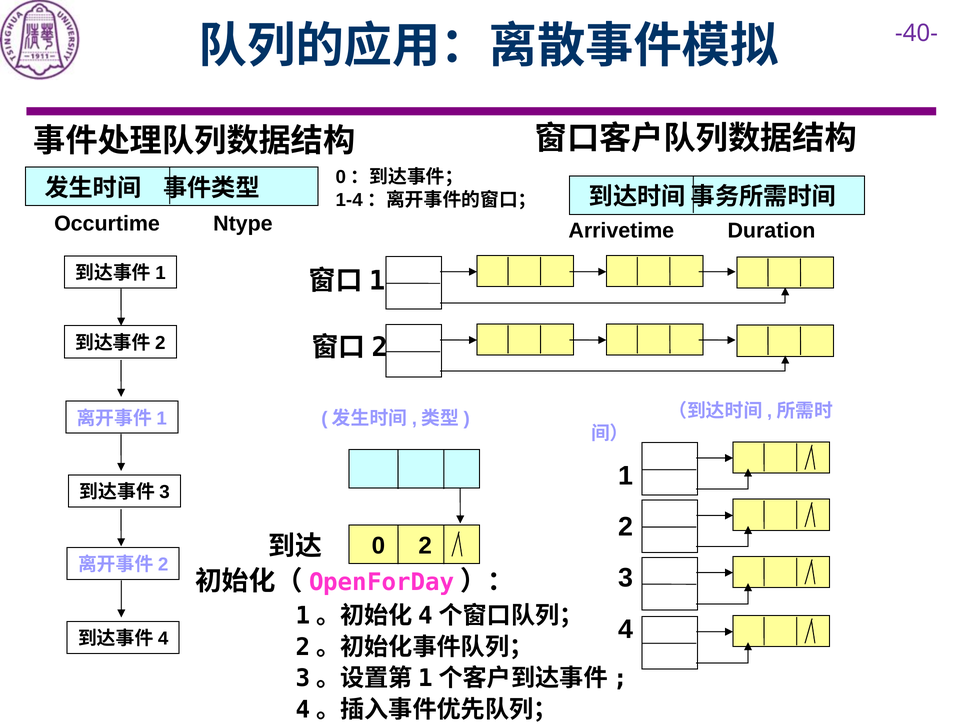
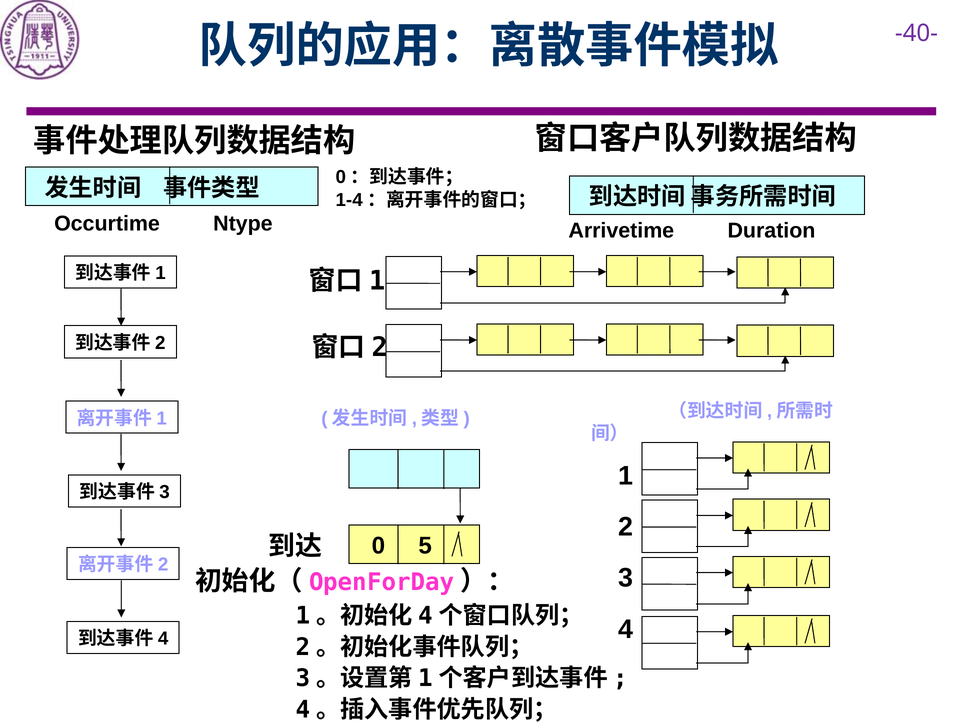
0 2: 2 -> 5
